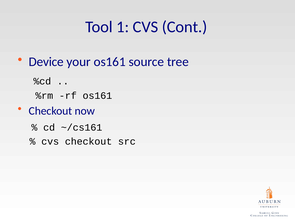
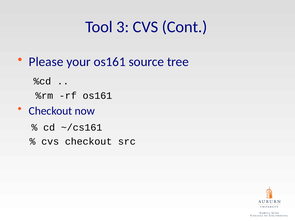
1: 1 -> 3
Device: Device -> Please
